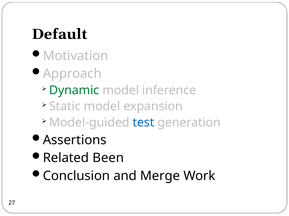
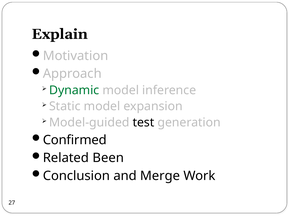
Default: Default -> Explain
test colour: blue -> black
Assertions: Assertions -> Confirmed
